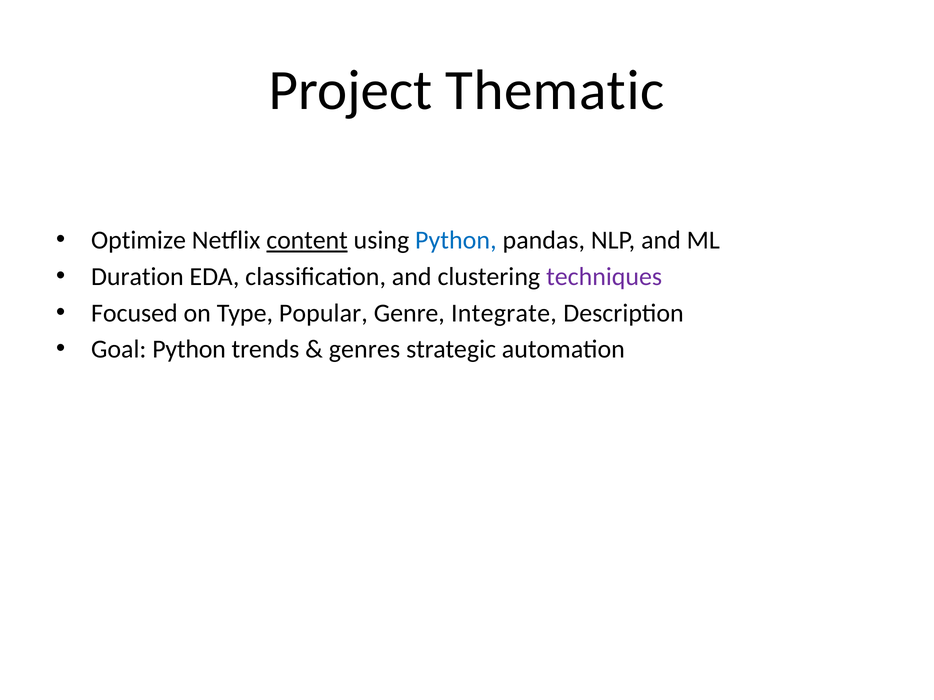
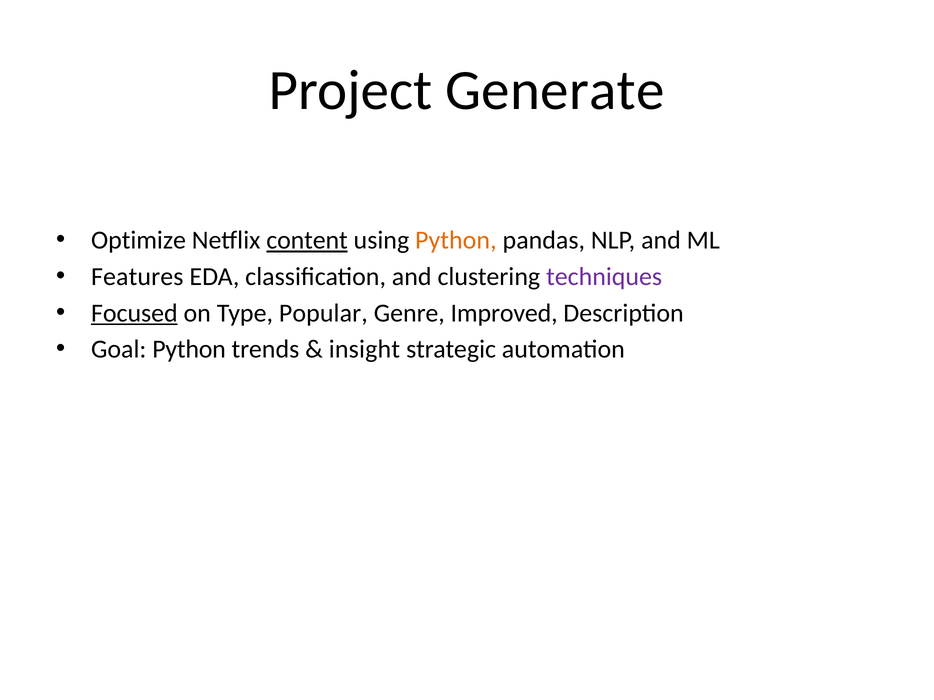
Thematic: Thematic -> Generate
Python at (456, 241) colour: blue -> orange
Duration: Duration -> Features
Focused underline: none -> present
Integrate: Integrate -> Improved
genres: genres -> insight
